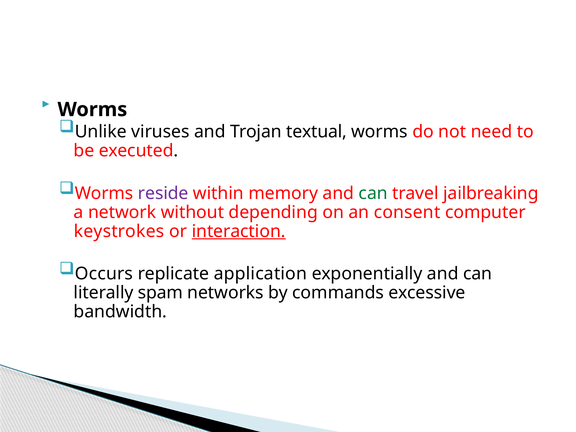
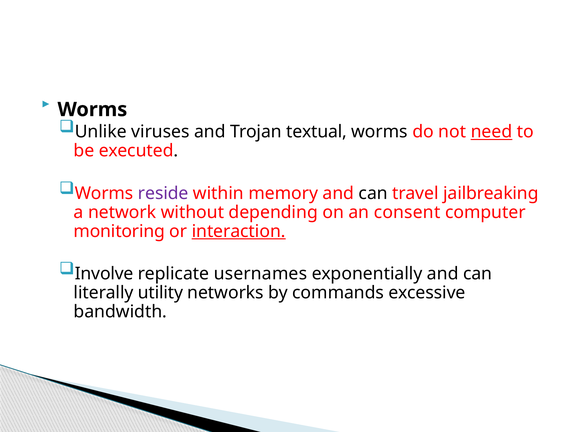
need underline: none -> present
can at (373, 193) colour: green -> black
keystrokes: keystrokes -> monitoring
Occurs: Occurs -> Involve
application: application -> usernames
spam: spam -> utility
